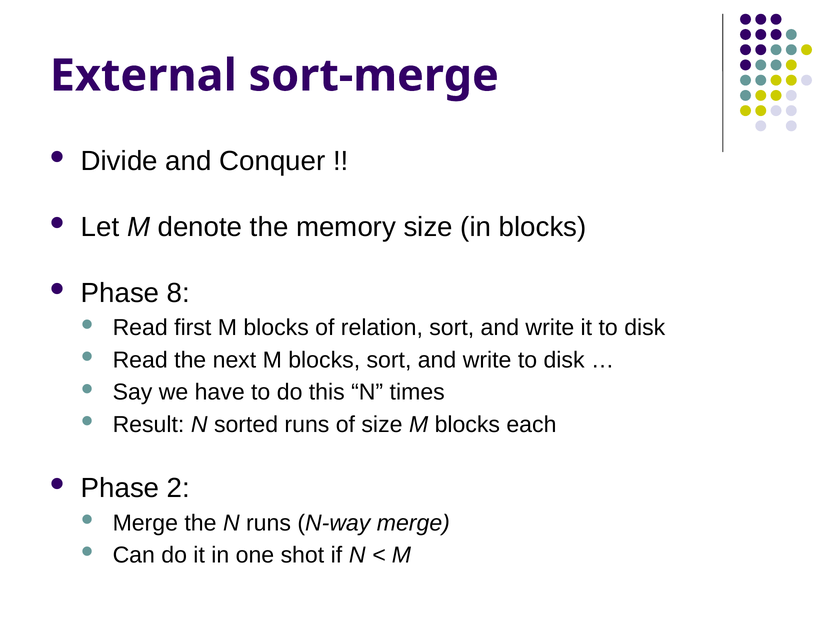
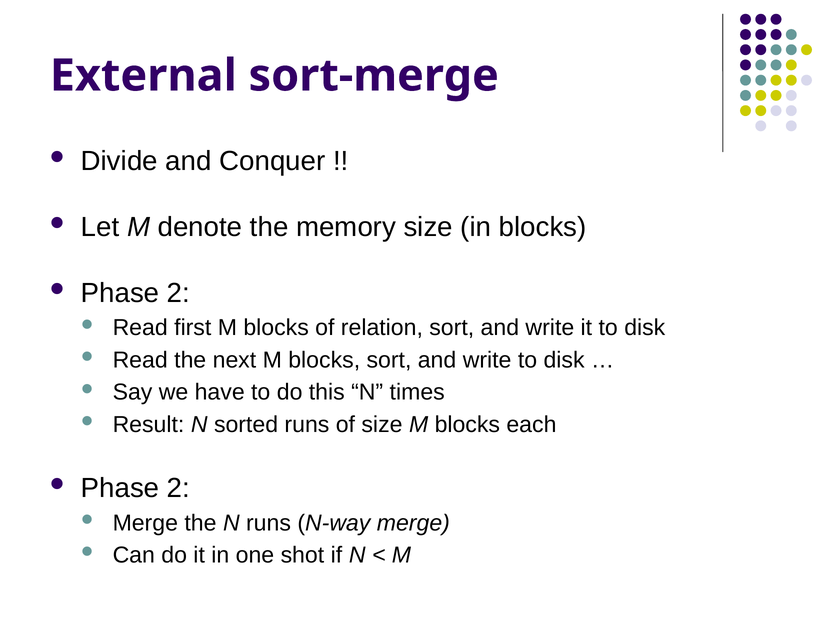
8 at (179, 293): 8 -> 2
